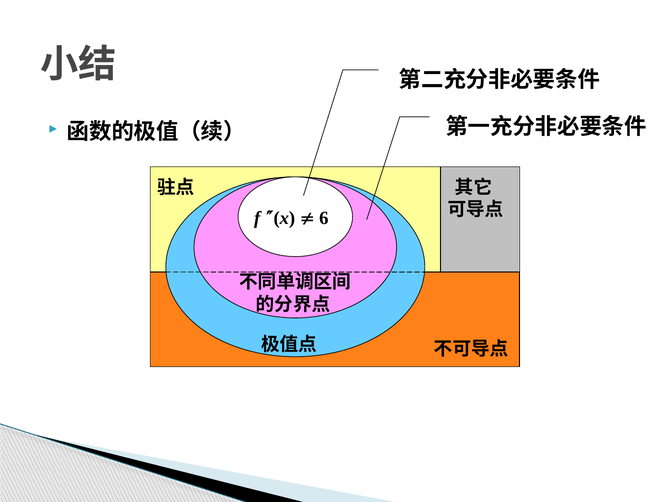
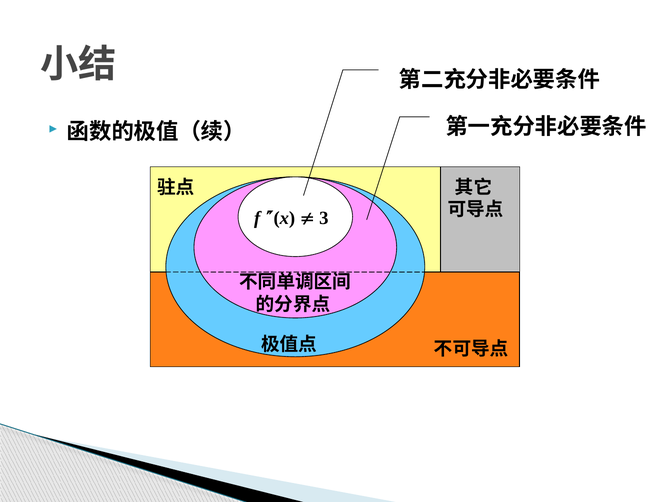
6: 6 -> 3
